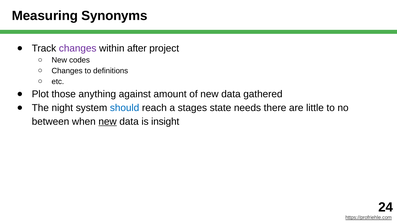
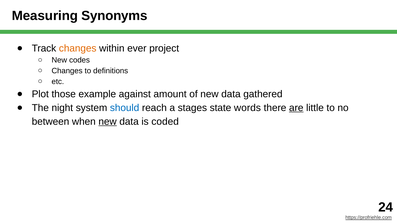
changes at (78, 48) colour: purple -> orange
after: after -> ever
anything: anything -> example
needs: needs -> words
are underline: none -> present
insight: insight -> coded
